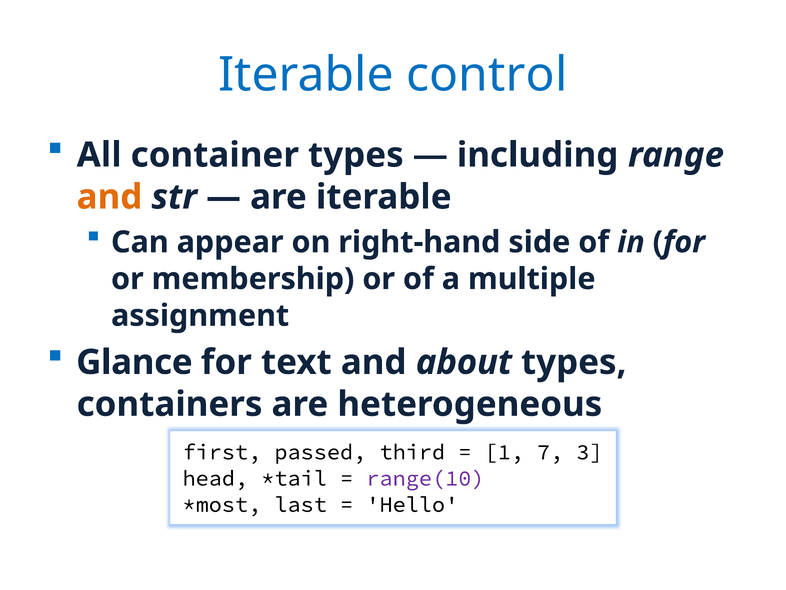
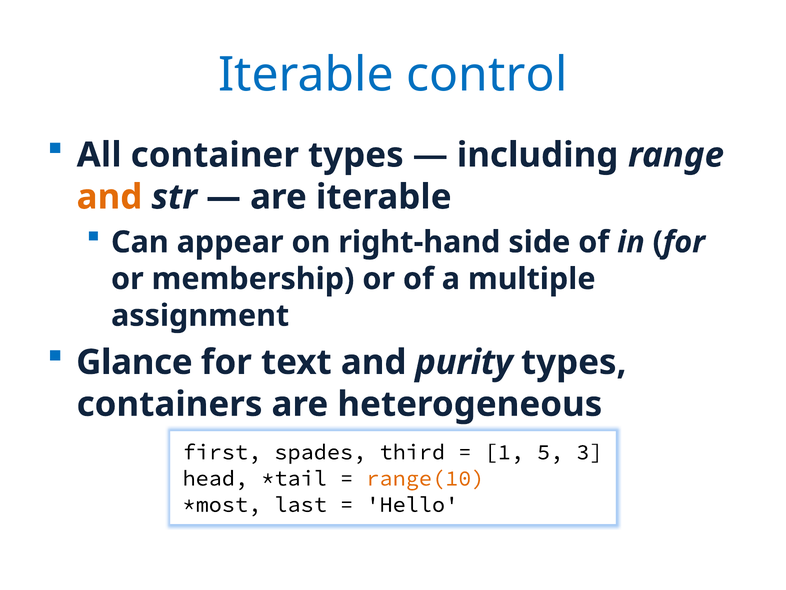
about: about -> purity
passed: passed -> spades
7: 7 -> 5
range(10 colour: purple -> orange
